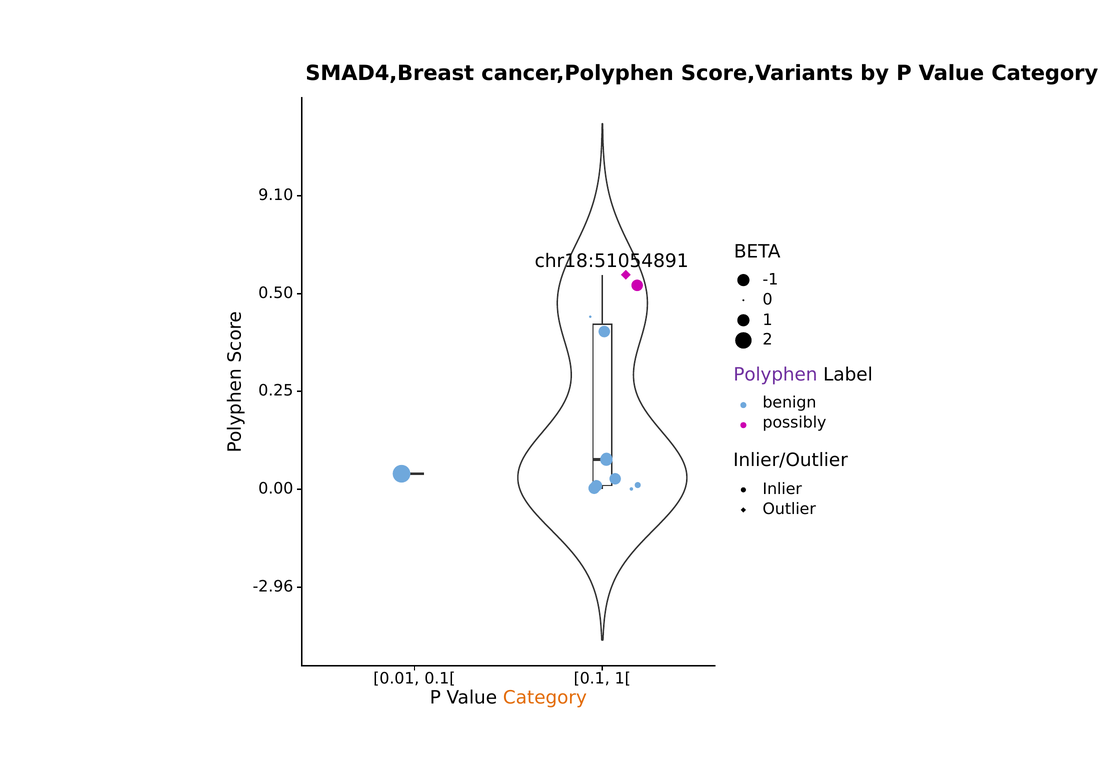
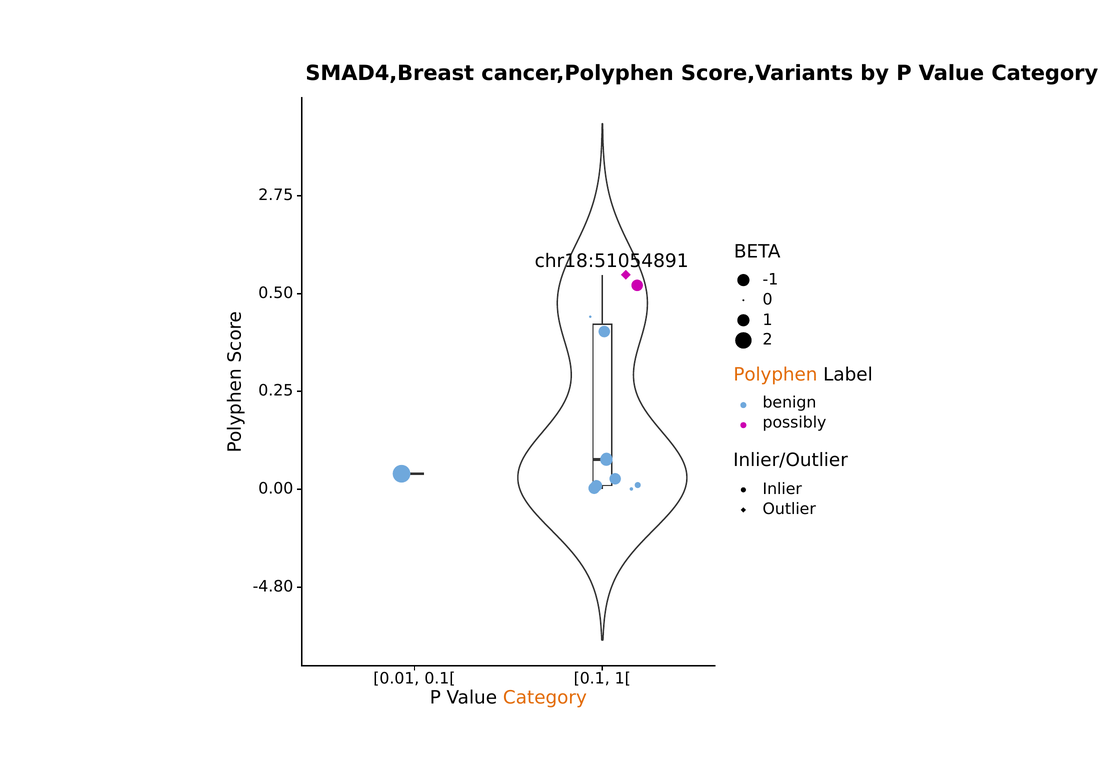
9.10: 9.10 -> 2.75
Polyphen colour: purple -> orange
-2.96: -2.96 -> -4.80
